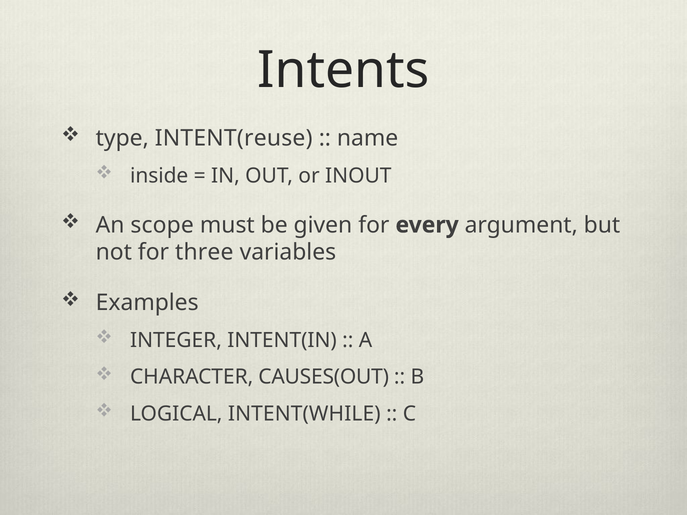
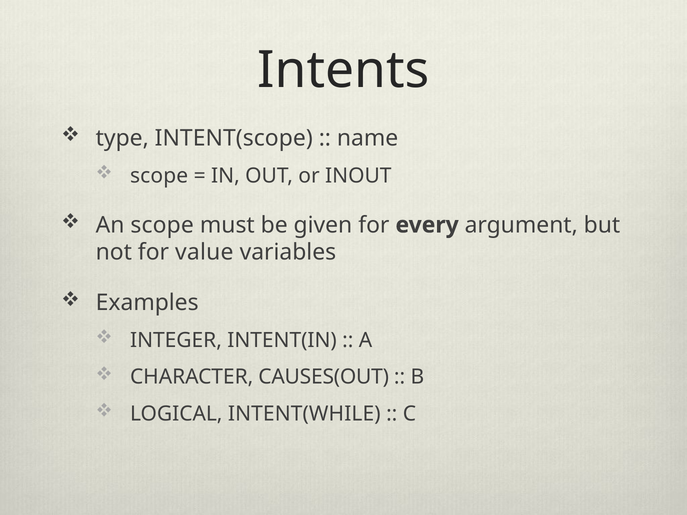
INTENT(reuse: INTENT(reuse -> INTENT(scope
inside at (159, 176): inside -> scope
three: three -> value
